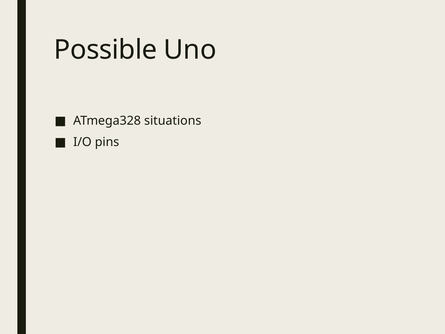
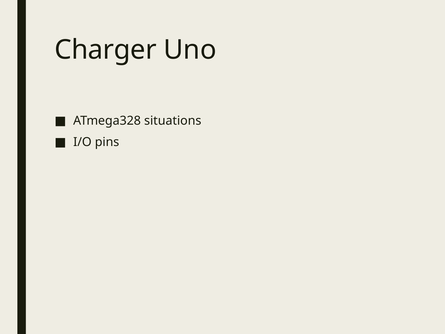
Possible: Possible -> Charger
